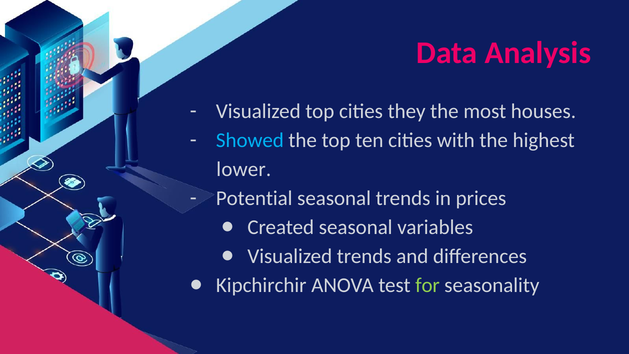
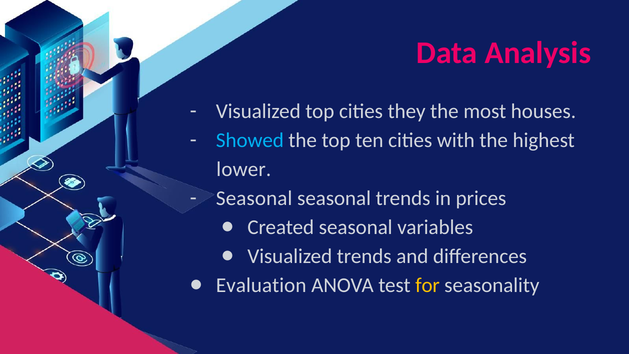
Potential at (254, 198): Potential -> Seasonal
Kipchirchir: Kipchirchir -> Evaluation
for colour: light green -> yellow
